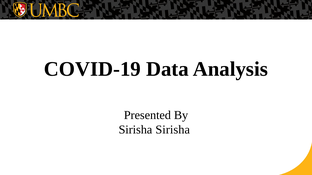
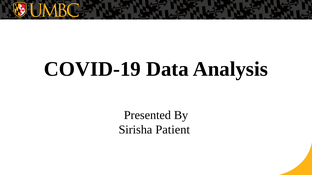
Sirisha Sirisha: Sirisha -> Patient
